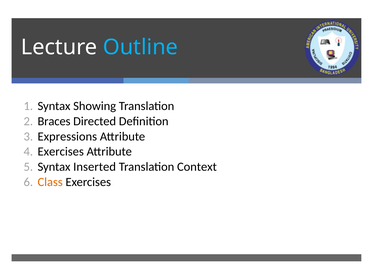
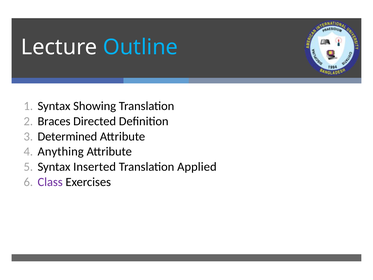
Expressions: Expressions -> Determined
Exercises at (61, 151): Exercises -> Anything
Context: Context -> Applied
Class colour: orange -> purple
